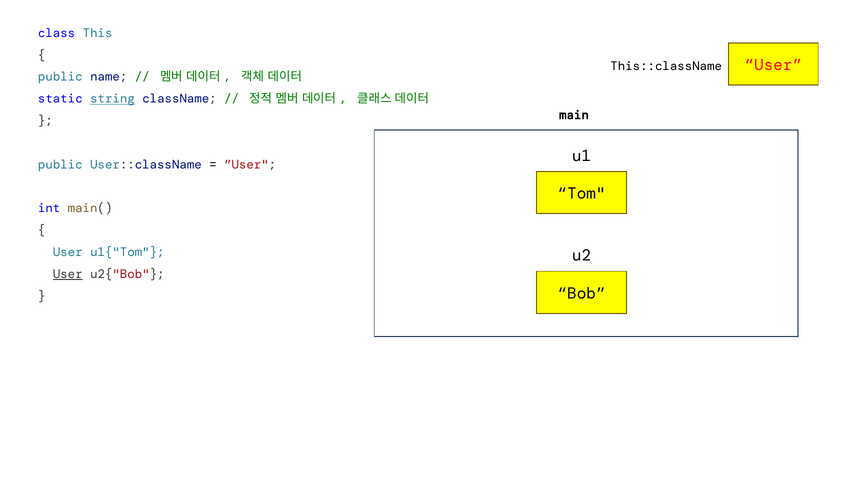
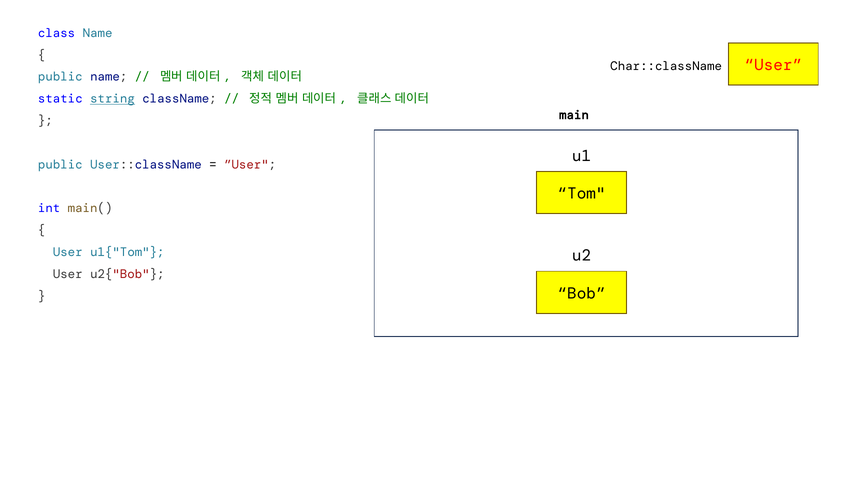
class This: This -> Name
This::className: This::className -> Char::className
User at (68, 274) underline: present -> none
